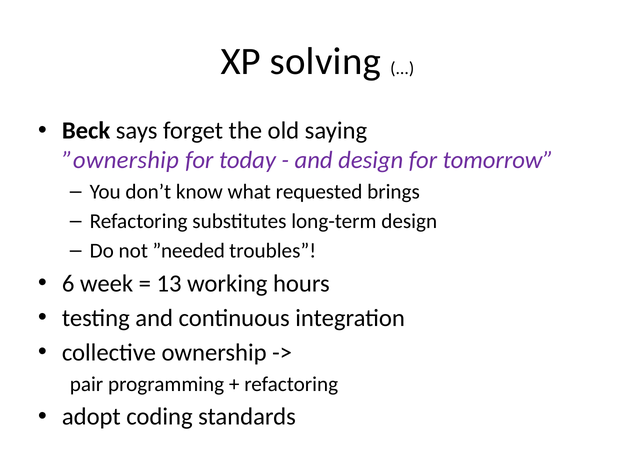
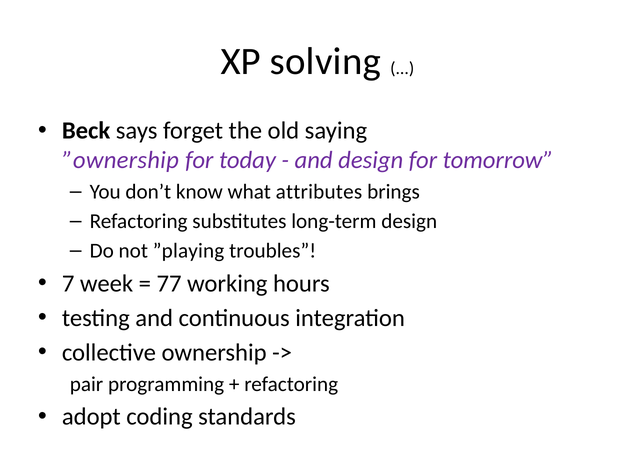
requested: requested -> attributes
”needed: ”needed -> ”playing
6: 6 -> 7
13: 13 -> 77
